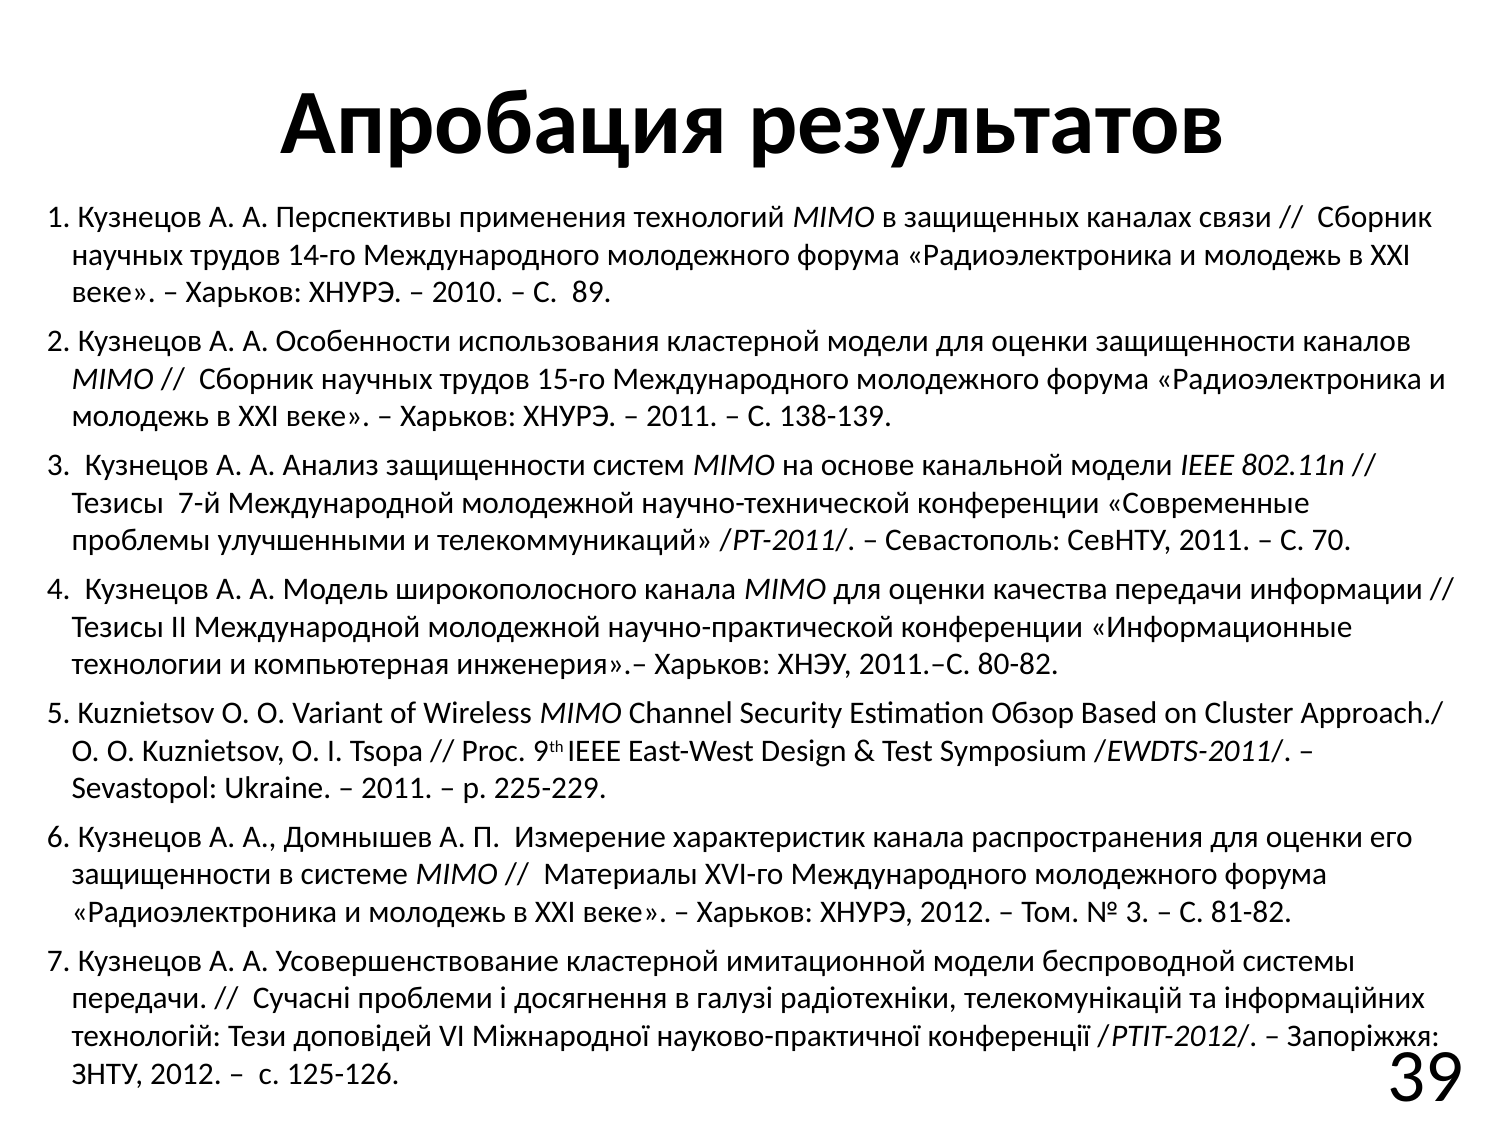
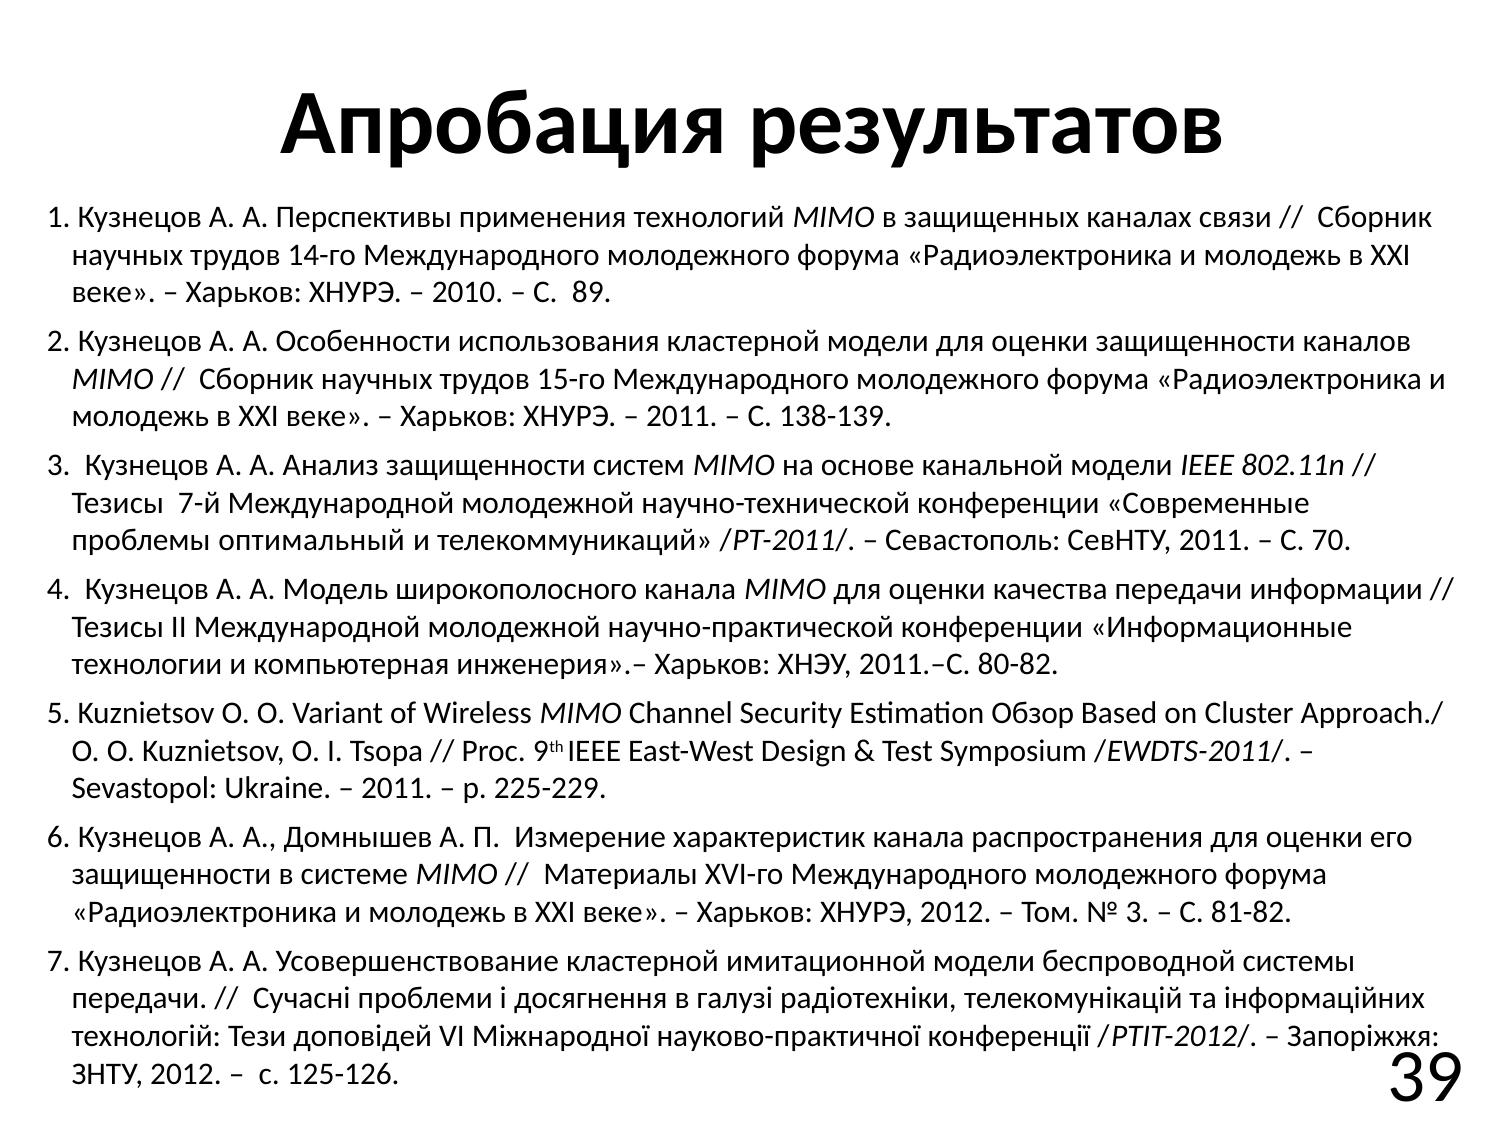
улучшенными: улучшенными -> оптимальный
